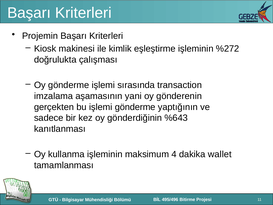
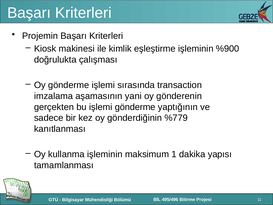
%272: %272 -> %900
%643: %643 -> %779
4: 4 -> 1
wallet: wallet -> yapısı
